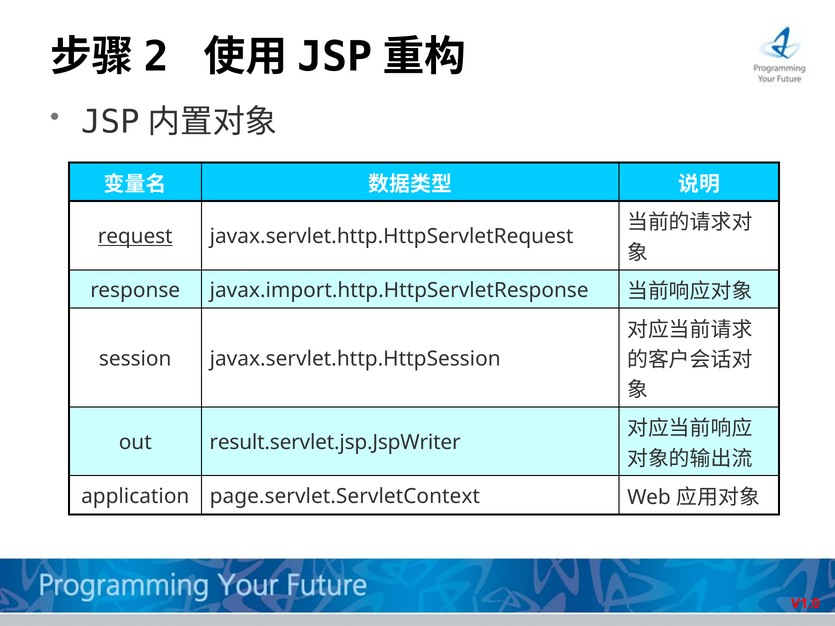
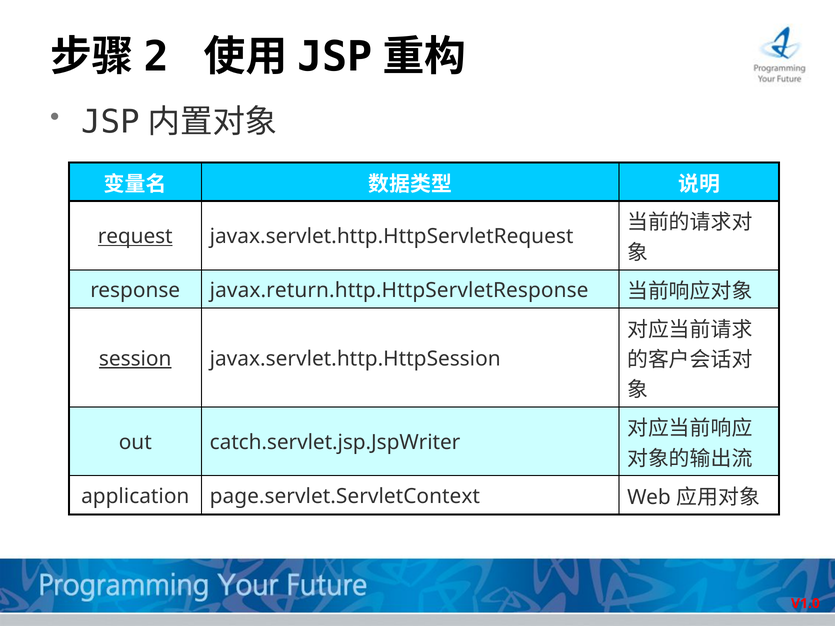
javax.import.http.HttpServletResponse: javax.import.http.HttpServletResponse -> javax.return.http.HttpServletResponse
session underline: none -> present
result.servlet.jsp.JspWriter: result.servlet.jsp.JspWriter -> catch.servlet.jsp.JspWriter
